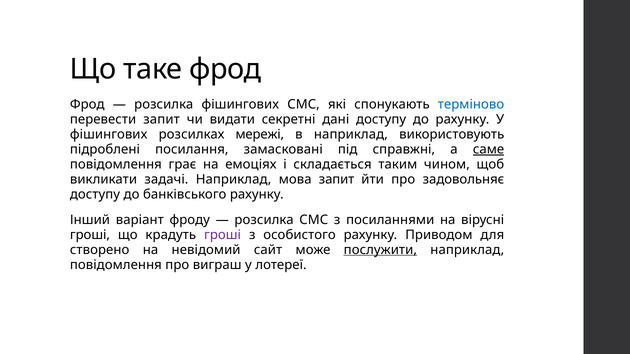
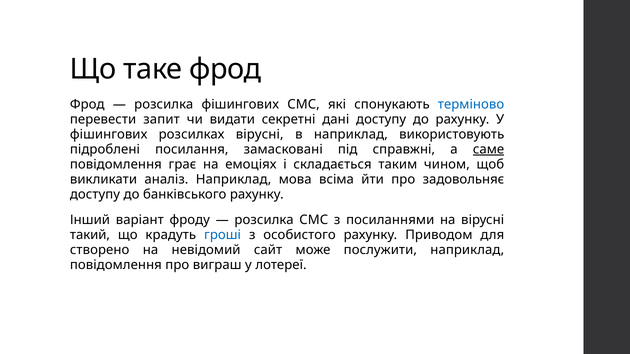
розсилках мережі: мережі -> вірусні
задачі: задачі -> аналіз
мова запит: запит -> всіма
гроші at (90, 235): гроші -> такий
гроші at (223, 235) colour: purple -> blue
послужити underline: present -> none
